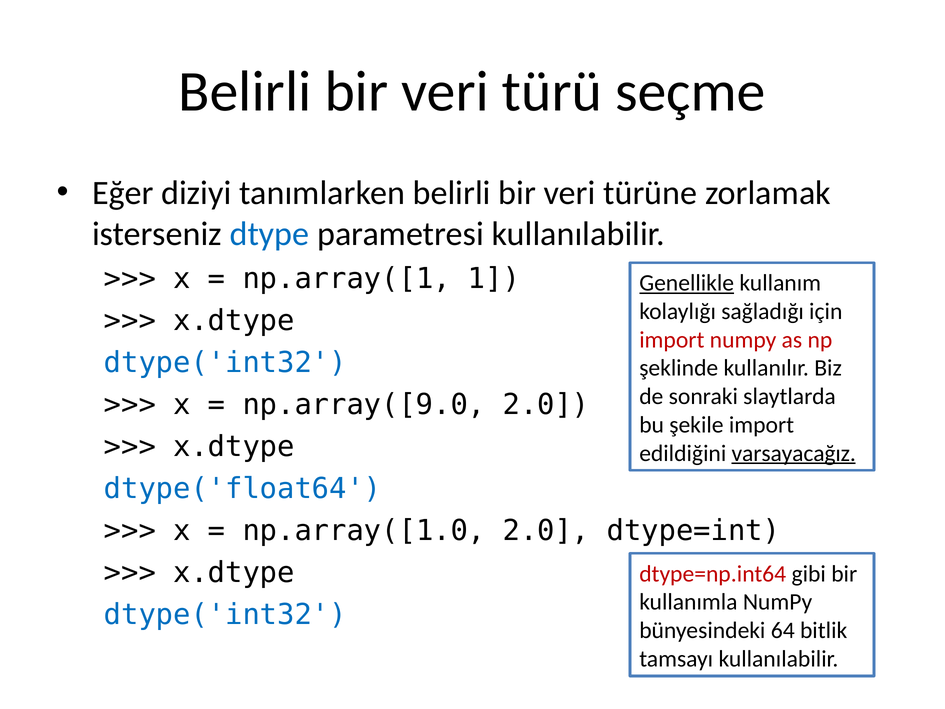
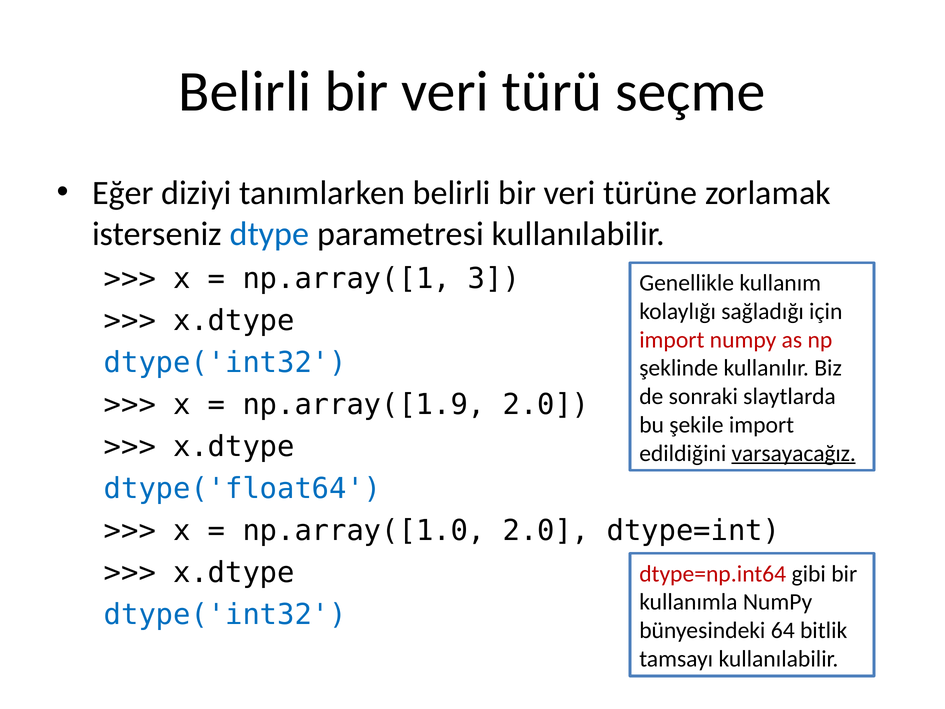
1: 1 -> 3
Genellikle underline: present -> none
np.array([9.0: np.array([9.0 -> np.array([1.9
